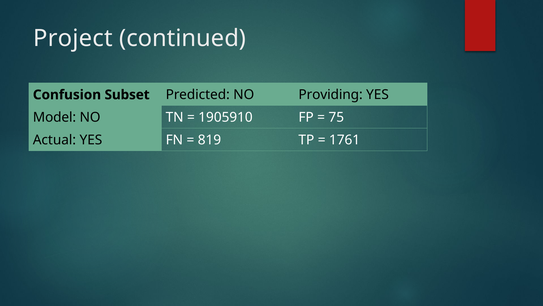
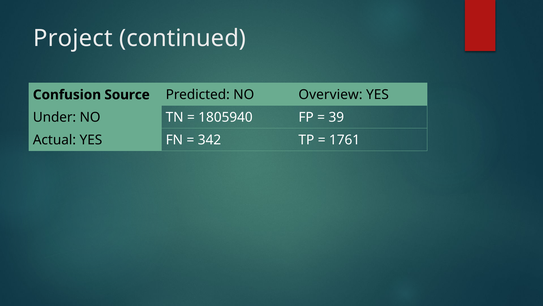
Subset: Subset -> Source
Providing: Providing -> Overview
Model: Model -> Under
1905910: 1905910 -> 1805940
75: 75 -> 39
819: 819 -> 342
